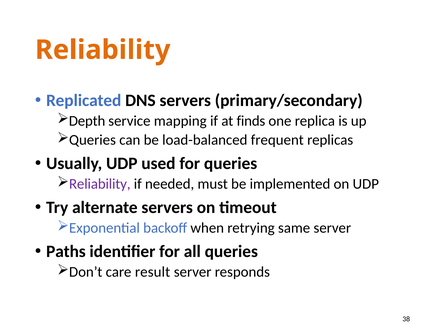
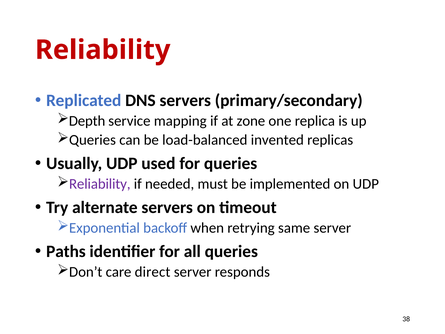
Reliability at (103, 50) colour: orange -> red
finds: finds -> zone
frequent: frequent -> invented
result: result -> direct
